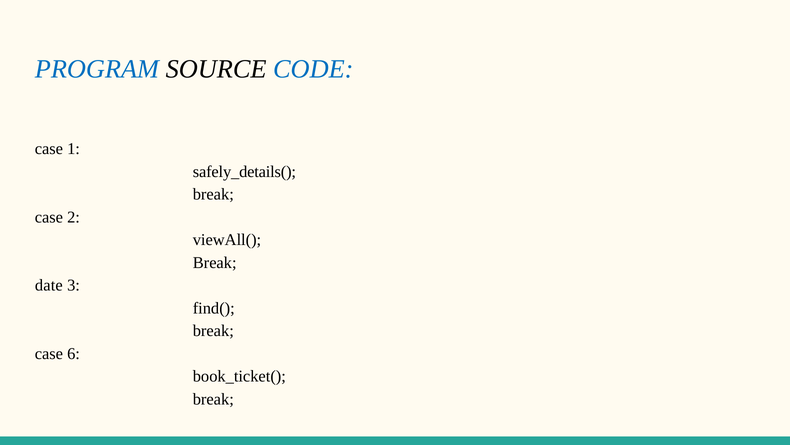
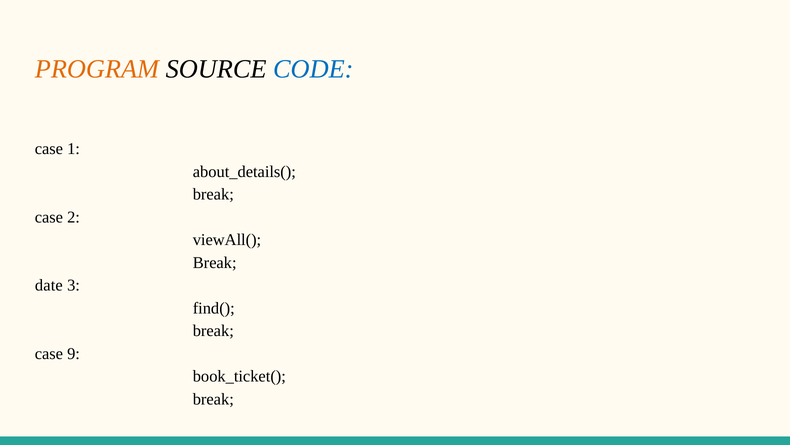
PROGRAM colour: blue -> orange
safely_details(: safely_details( -> about_details(
6: 6 -> 9
